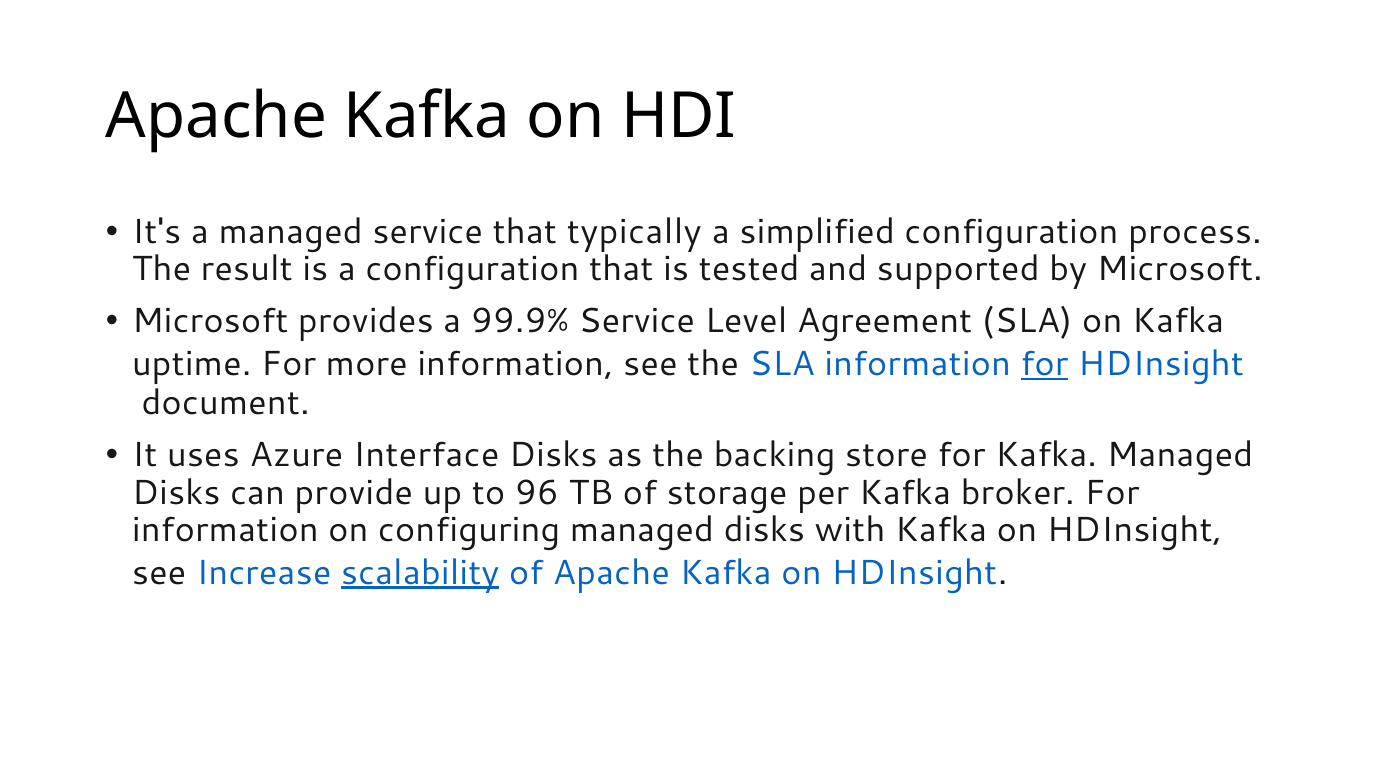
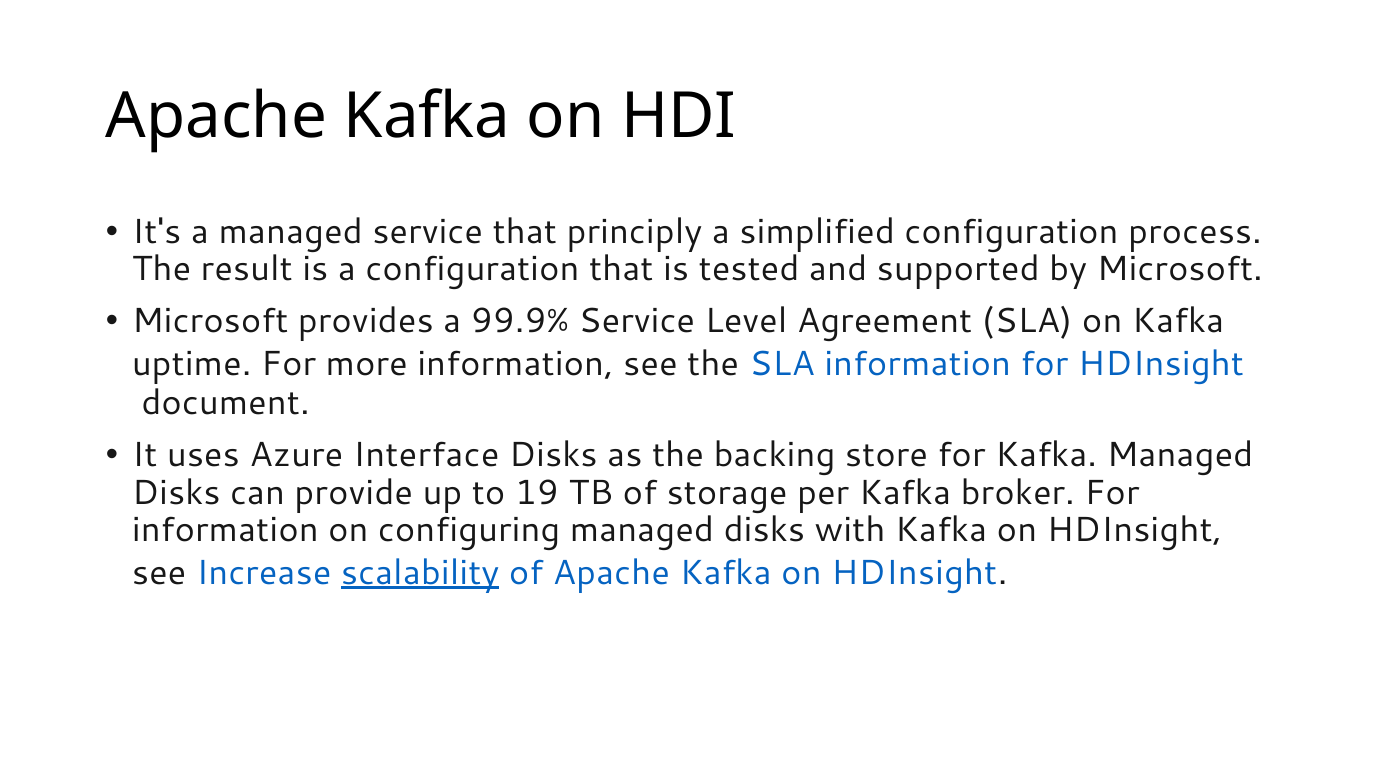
typically: typically -> principly
for at (1045, 363) underline: present -> none
96: 96 -> 19
